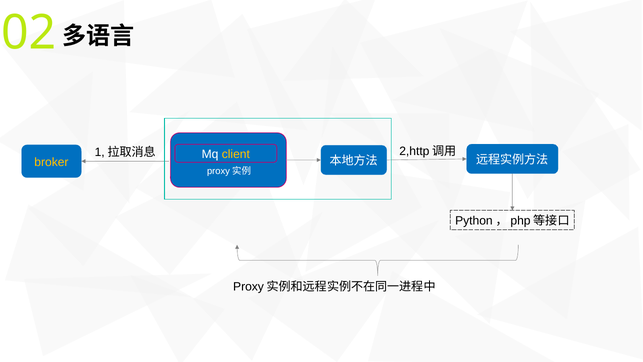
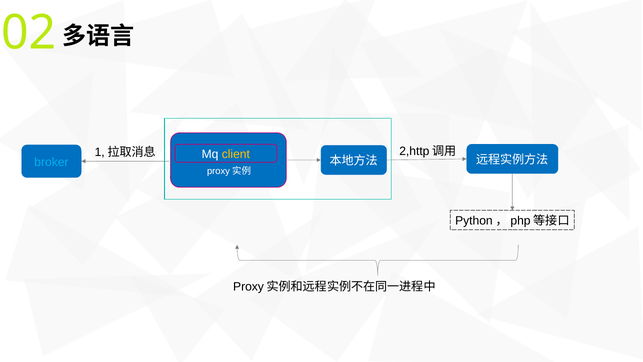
broker colour: yellow -> light blue
